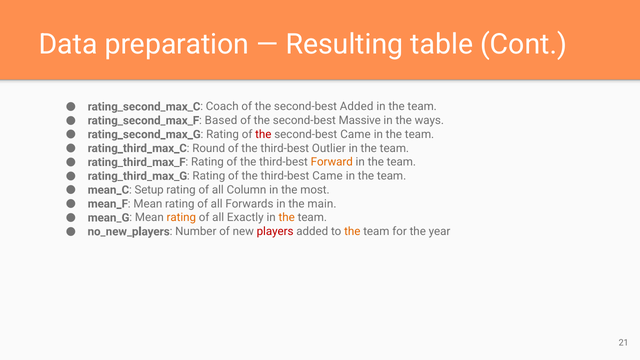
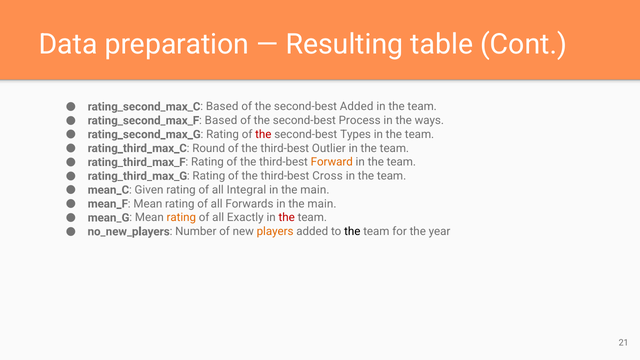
rating_second_max_C Coach: Coach -> Based
Massive: Massive -> Process
second-best Came: Came -> Types
third-best Came: Came -> Cross
Setup: Setup -> Given
Column: Column -> Integral
most at (315, 190): most -> main
the at (287, 218) colour: orange -> red
players colour: red -> orange
the at (352, 232) colour: orange -> black
